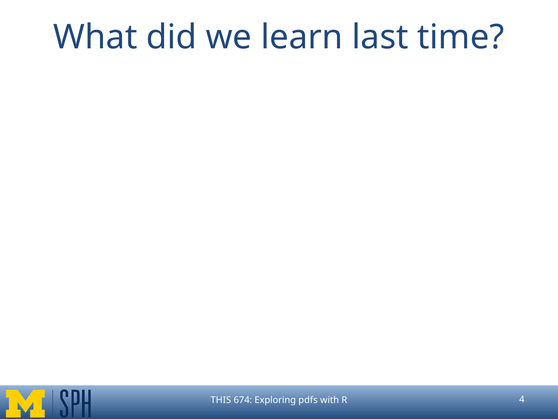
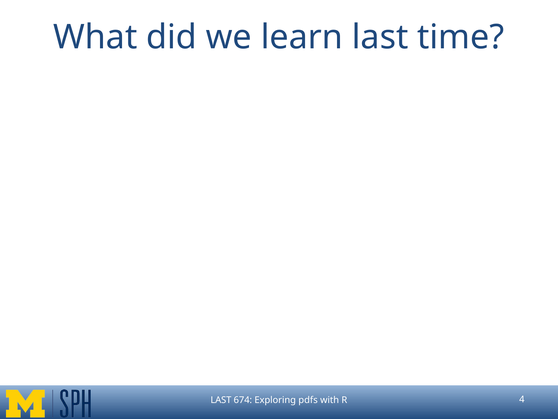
THIS at (221, 400): THIS -> LAST
